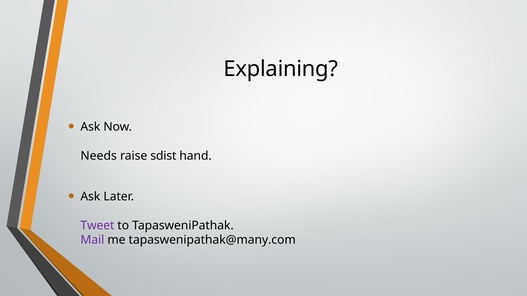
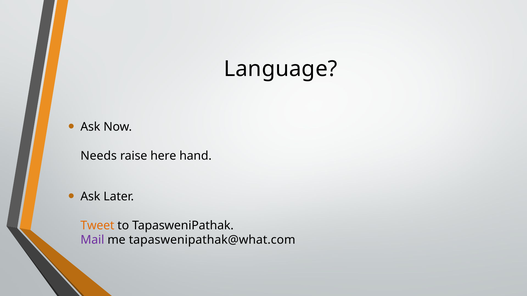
Explaining: Explaining -> Language
sdist: sdist -> here
Tweet colour: purple -> orange
tapaswenipathak@many.com: tapaswenipathak@many.com -> tapaswenipathak@what.com
